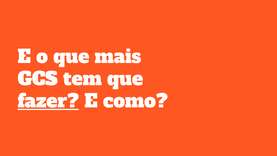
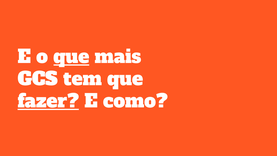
que at (71, 57) underline: none -> present
